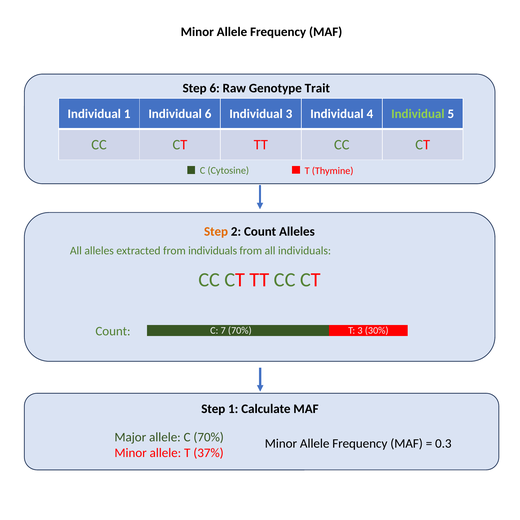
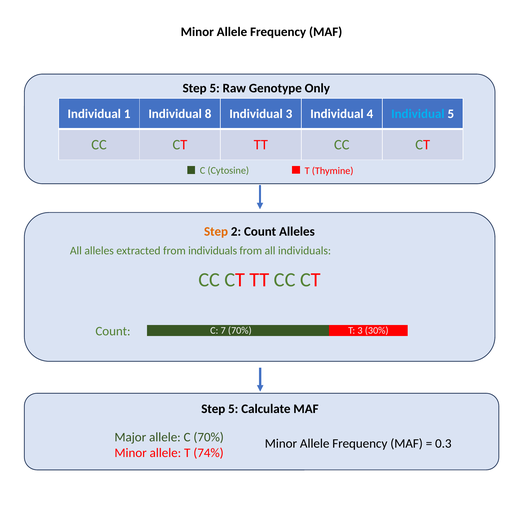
6 at (215, 88): 6 -> 5
Trait: Trait -> Only
Individual 6: 6 -> 8
Individual at (418, 114) colour: light green -> light blue
1 at (233, 409): 1 -> 5
37%: 37% -> 74%
